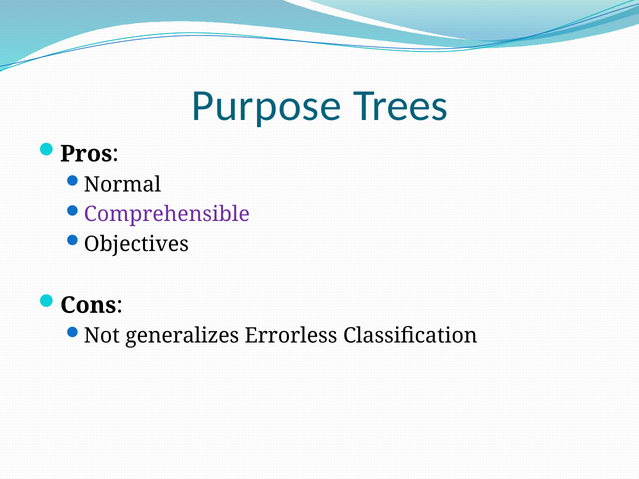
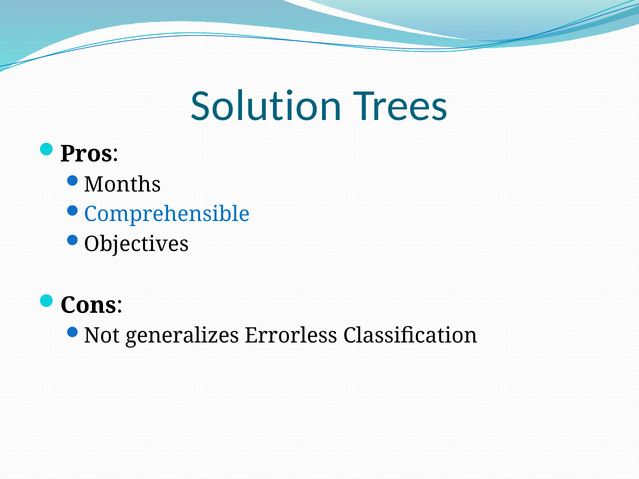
Purpose: Purpose -> Solution
Normal: Normal -> Months
Comprehensible colour: purple -> blue
